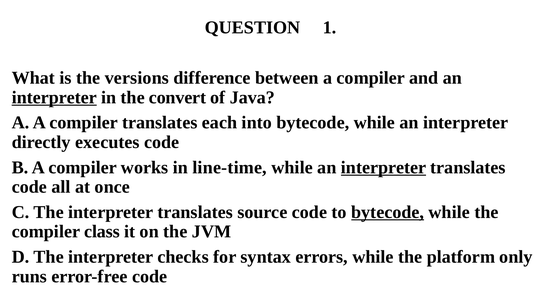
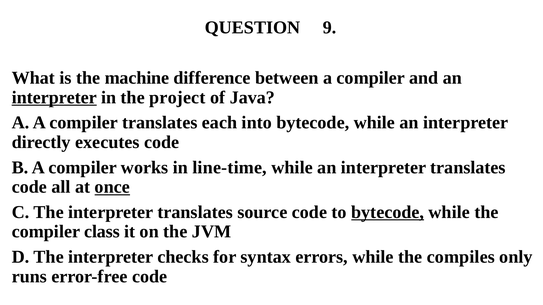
1: 1 -> 9
versions: versions -> machine
convert: convert -> project
interpreter at (384, 168) underline: present -> none
once underline: none -> present
platform: platform -> compiles
